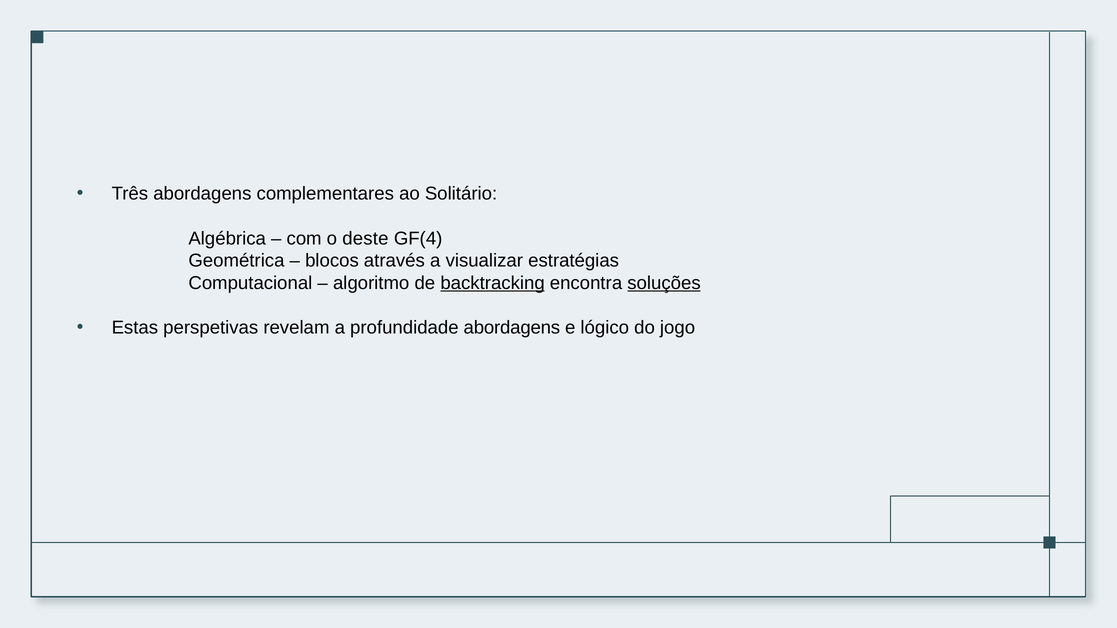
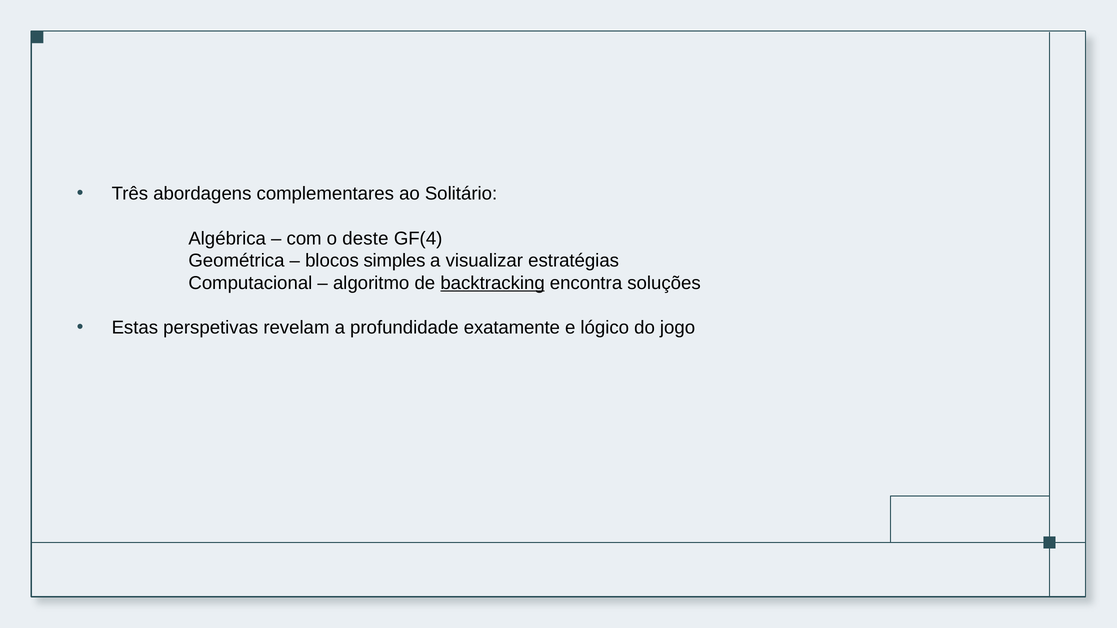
através: através -> simples
soluções underline: present -> none
profundidade abordagens: abordagens -> exatamente
